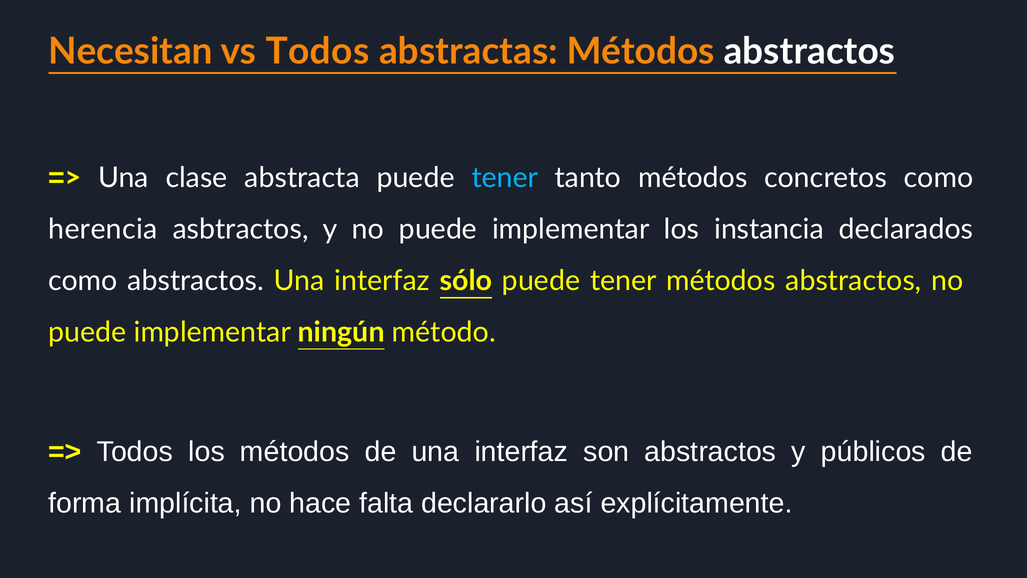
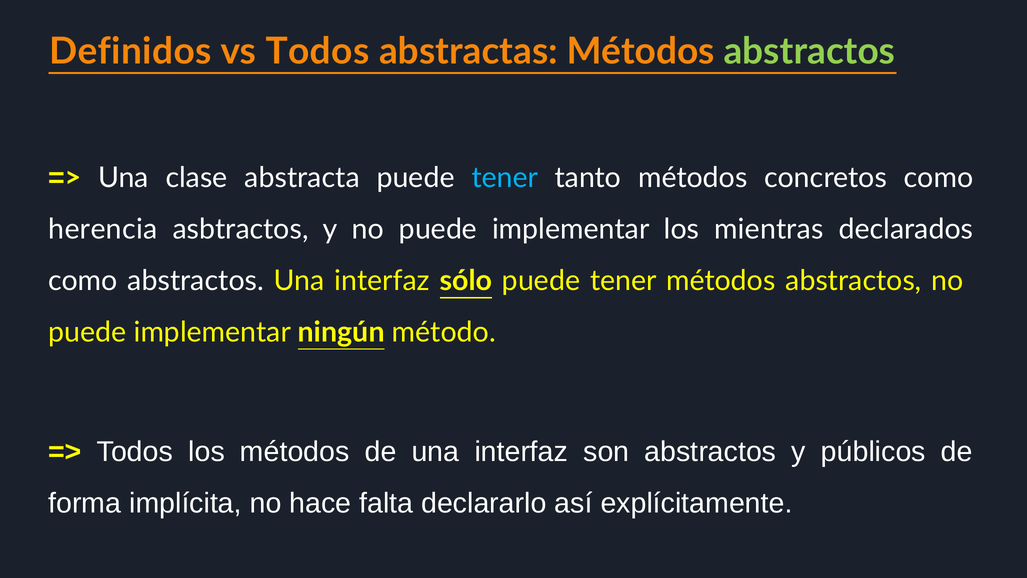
Necesitan: Necesitan -> Definidos
abstractos at (809, 51) colour: white -> light green
instancia: instancia -> mientras
